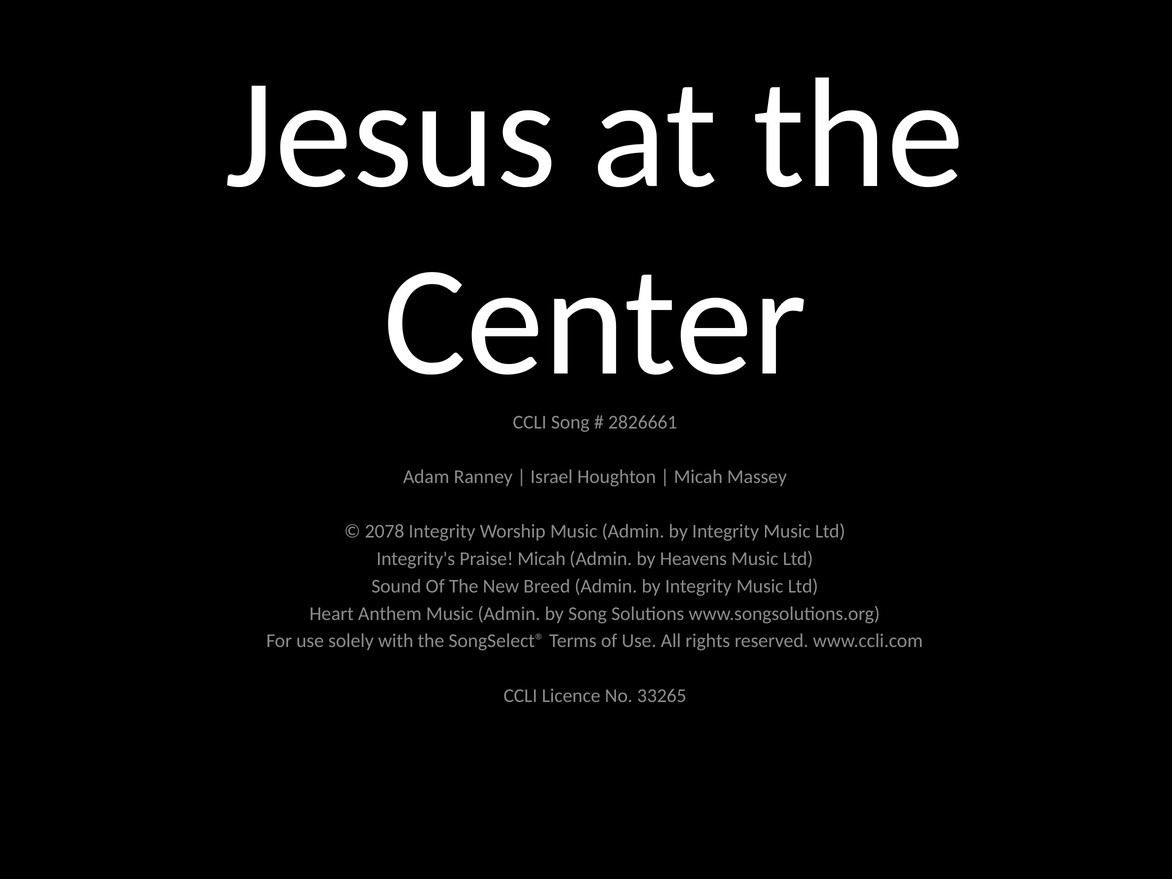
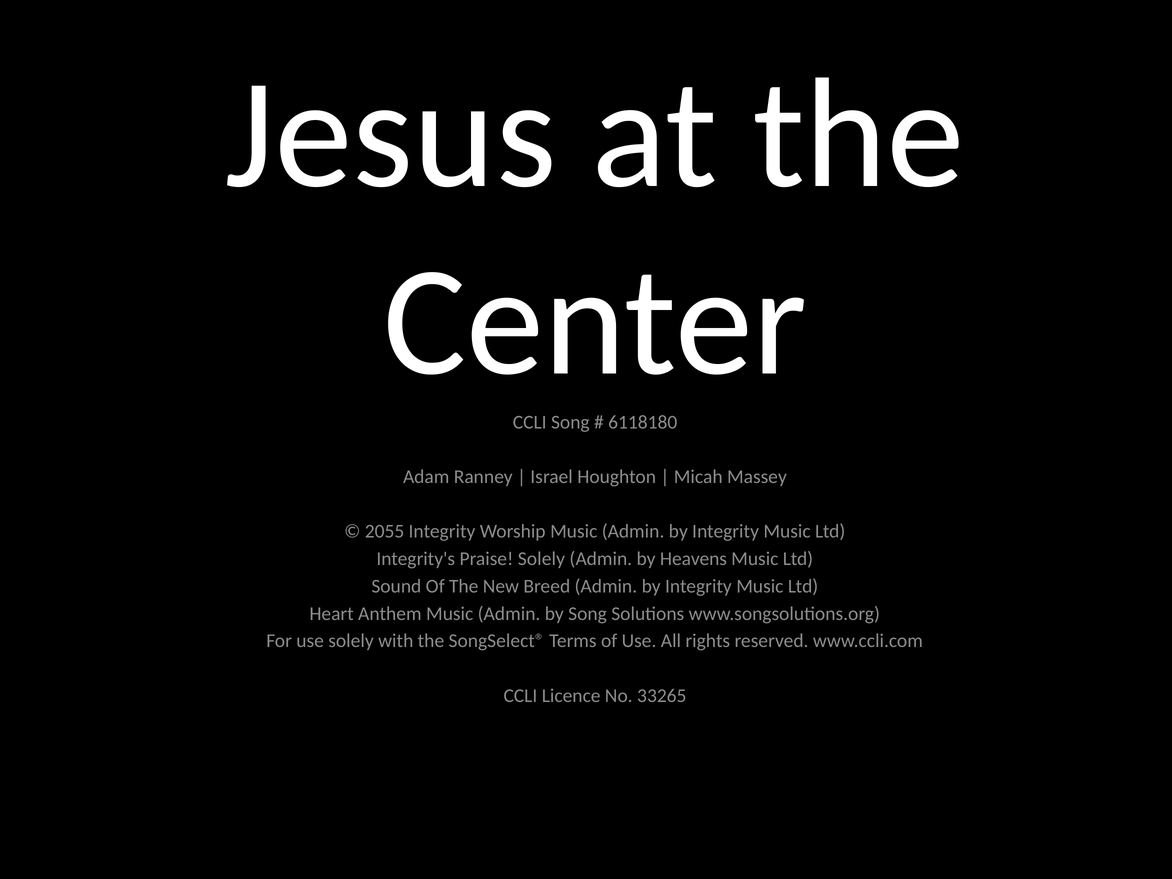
2826661: 2826661 -> 6118180
2078: 2078 -> 2055
Praise Micah: Micah -> Solely
